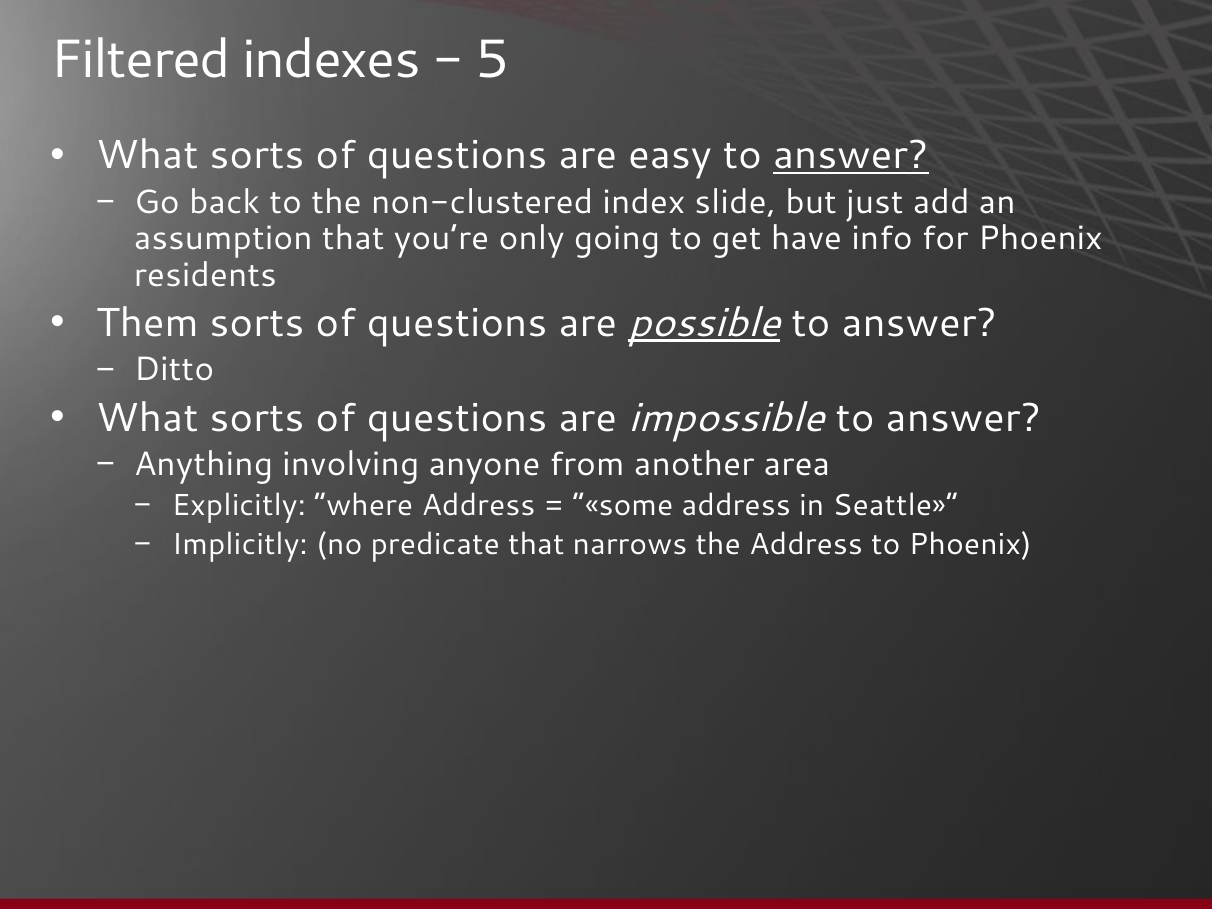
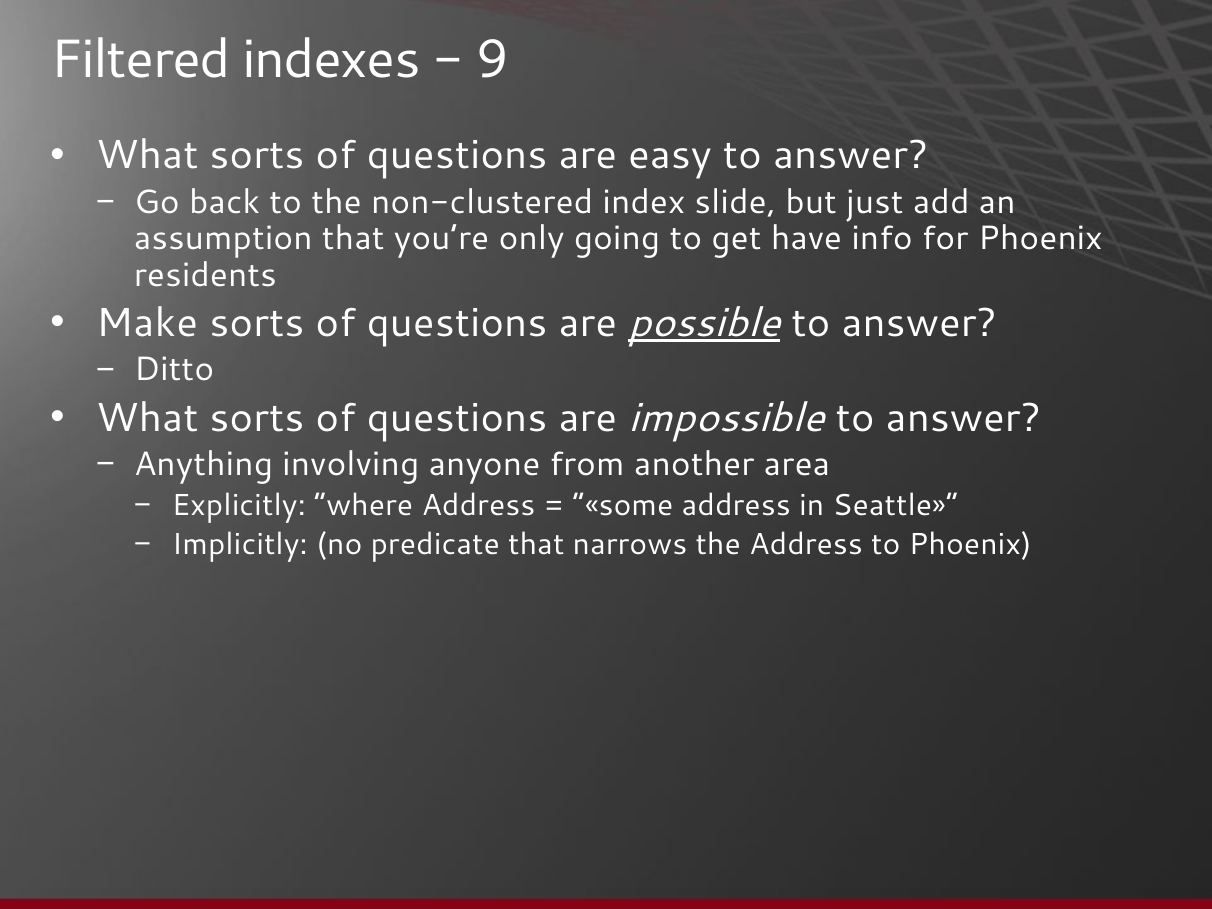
5: 5 -> 9
answer at (851, 156) underline: present -> none
Them: Them -> Make
